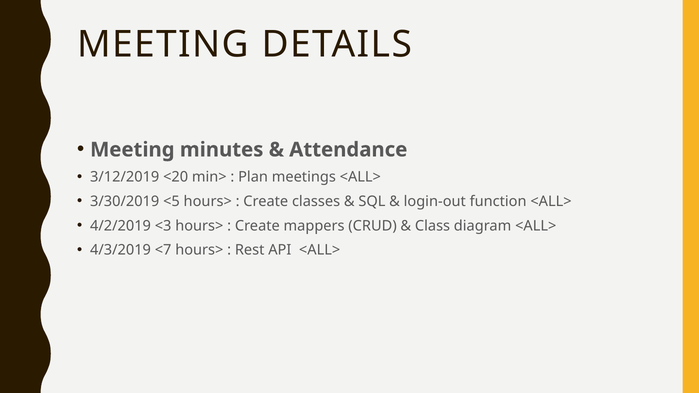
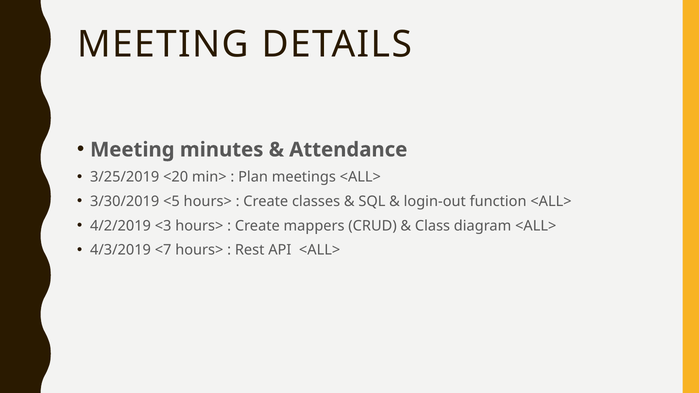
3/12/2019: 3/12/2019 -> 3/25/2019
